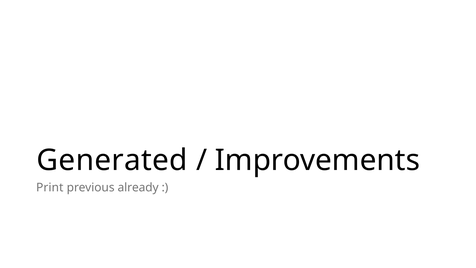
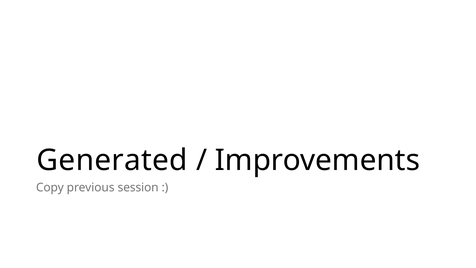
Print: Print -> Copy
already: already -> session
